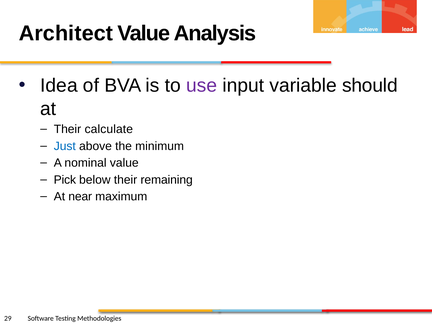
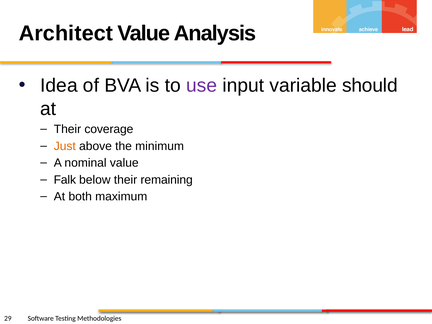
calculate: calculate -> coverage
Just colour: blue -> orange
Pick: Pick -> Falk
near: near -> both
